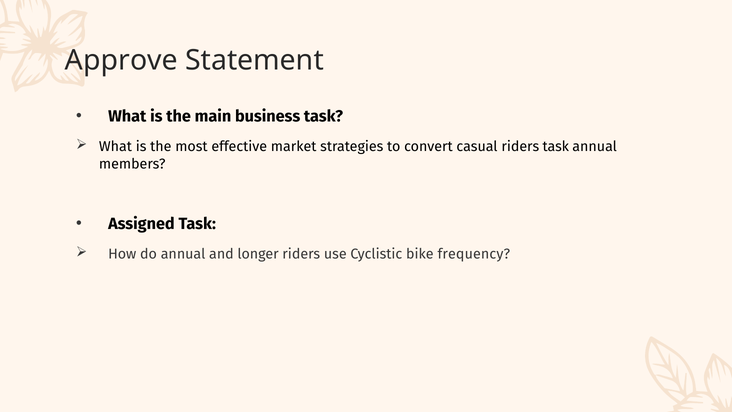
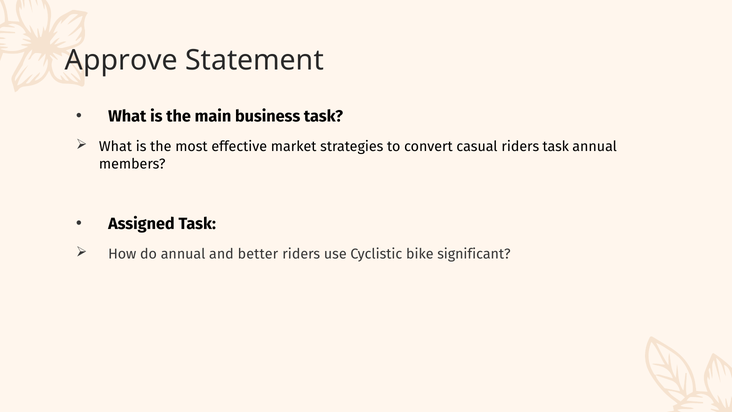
longer: longer -> better
frequency: frequency -> significant
